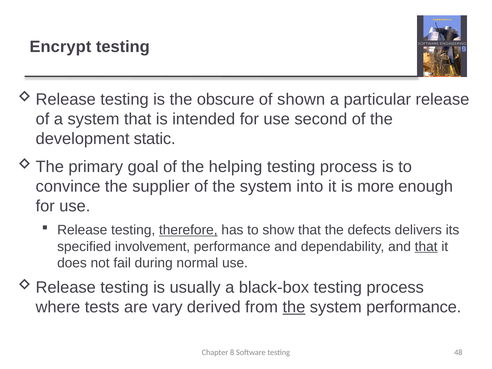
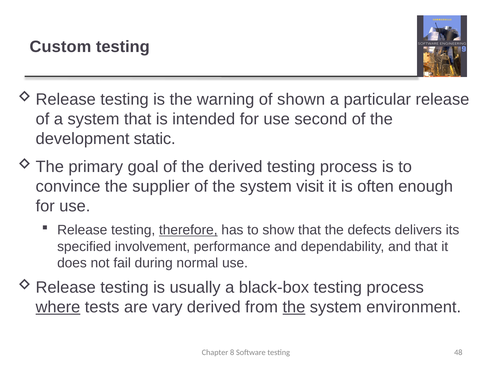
Encrypt: Encrypt -> Custom
obscure: obscure -> warning
the helping: helping -> derived
into: into -> visit
more: more -> often
that at (426, 247) underline: present -> none
where underline: none -> present
system performance: performance -> environment
